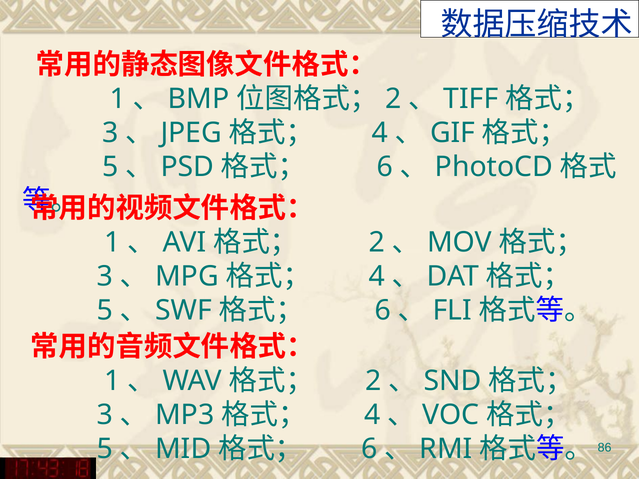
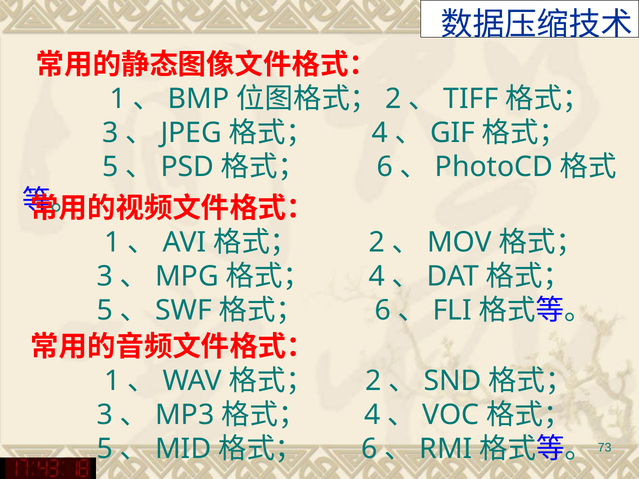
86: 86 -> 73
